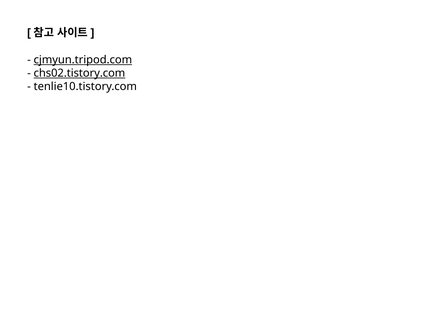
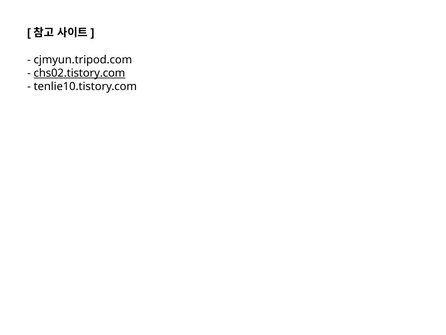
cjmyun.tripod.com underline: present -> none
